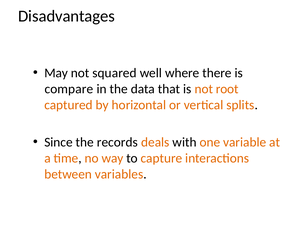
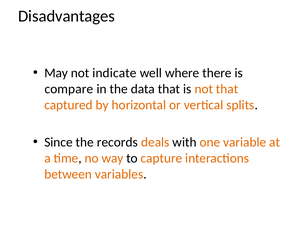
squared: squared -> indicate
not root: root -> that
